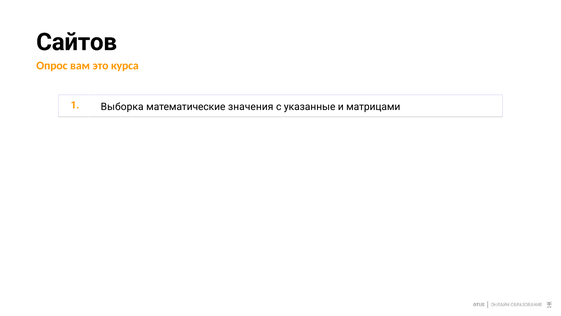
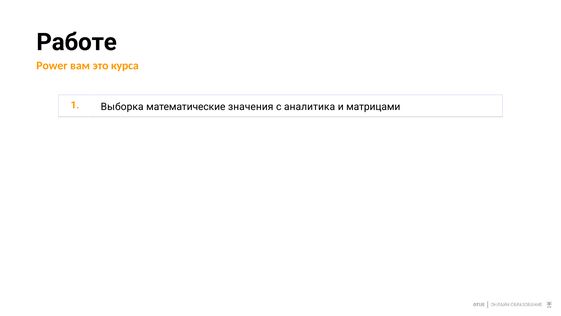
Сайтов: Сайтов -> Работе
Опрос: Опрос -> Power
указанные: указанные -> аналитика
